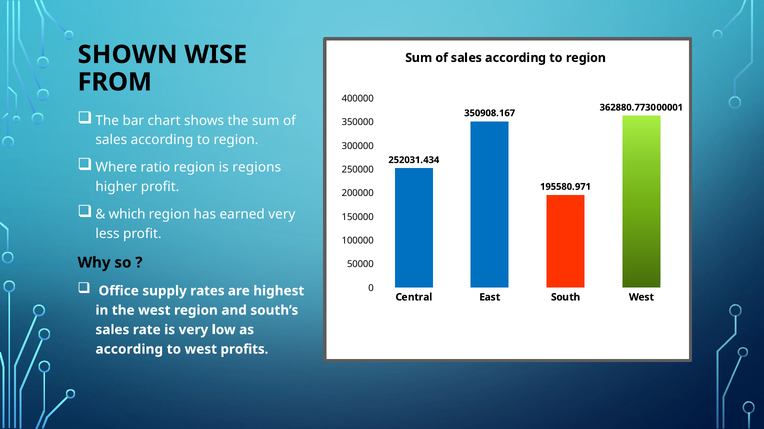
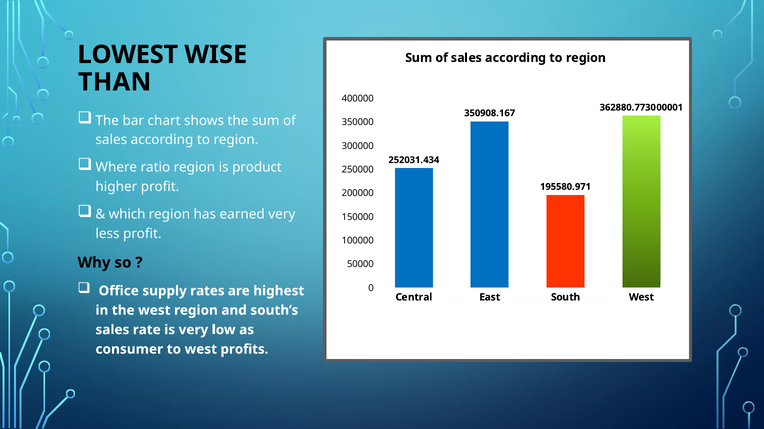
SHOWN: SHOWN -> LOWEST
FROM: FROM -> THAN
regions: regions -> product
according at (129, 350): according -> consumer
